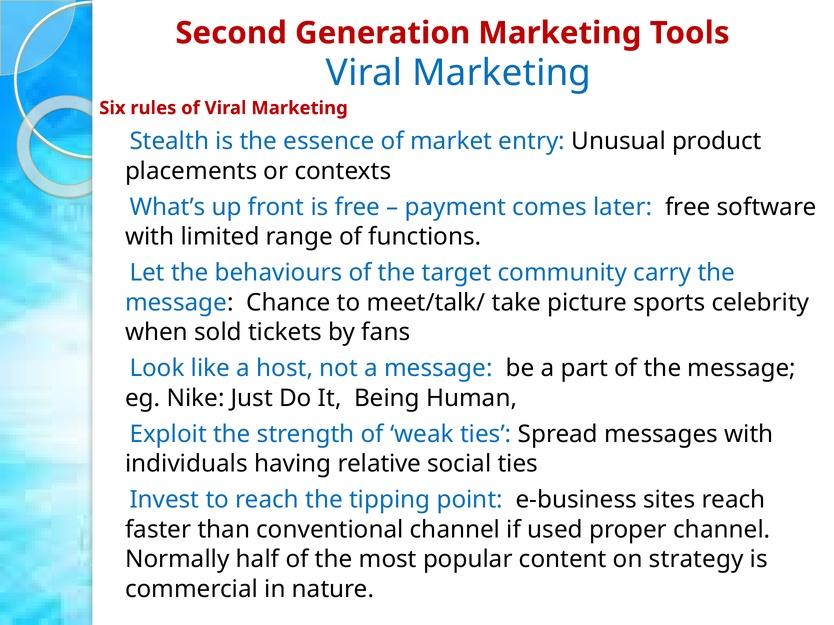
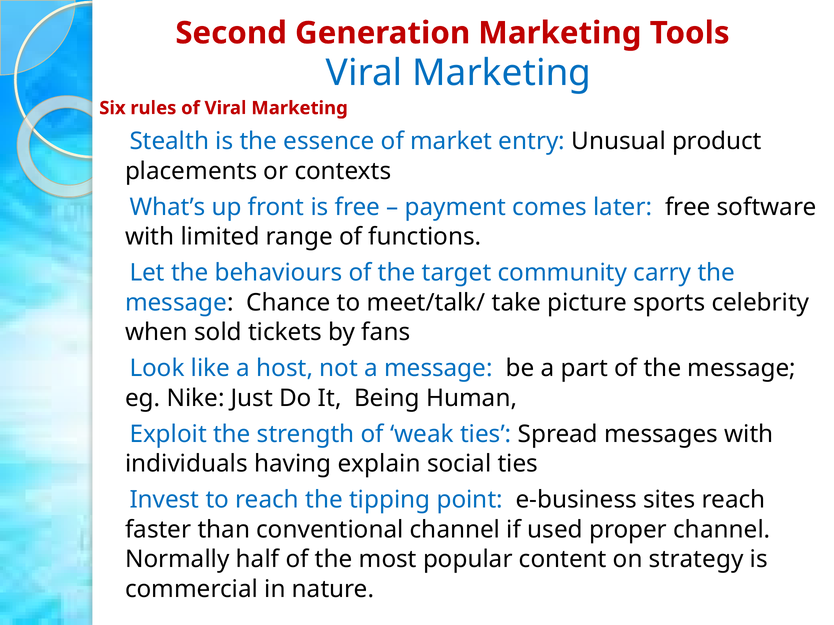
relative: relative -> explain
